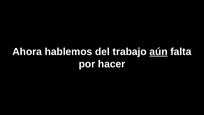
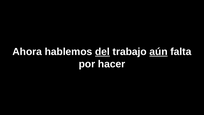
del underline: none -> present
